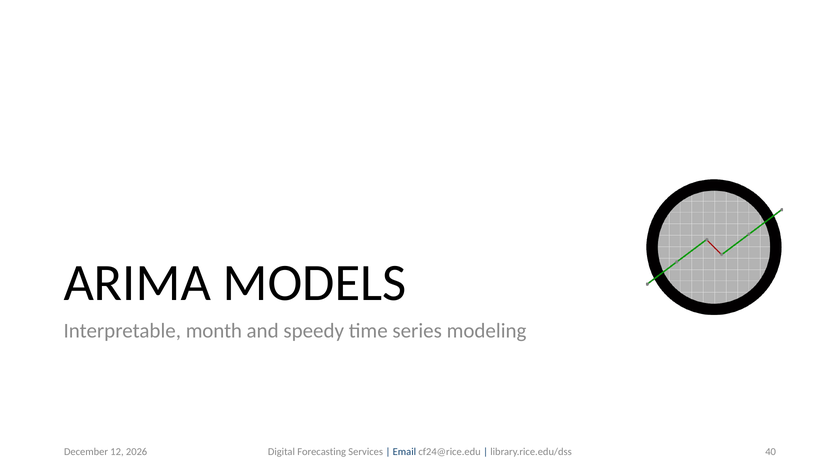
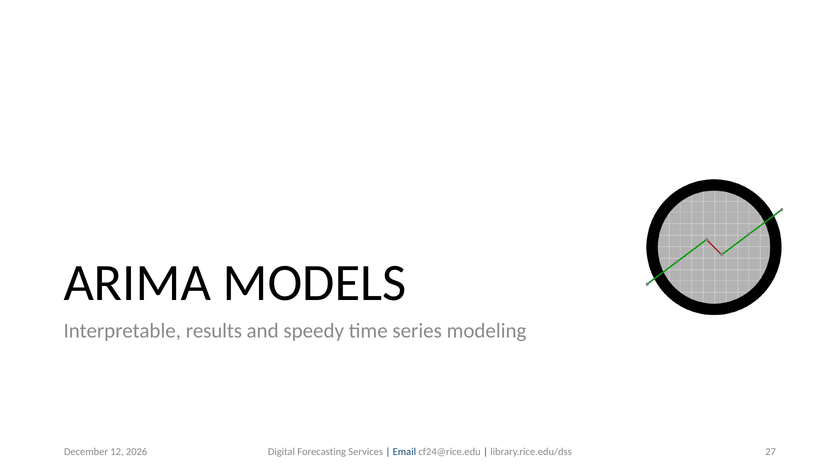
month: month -> results
40: 40 -> 27
